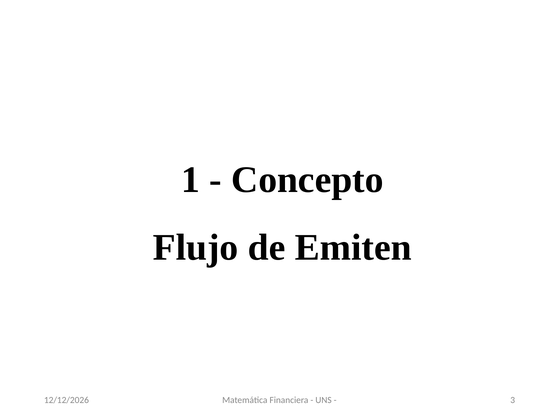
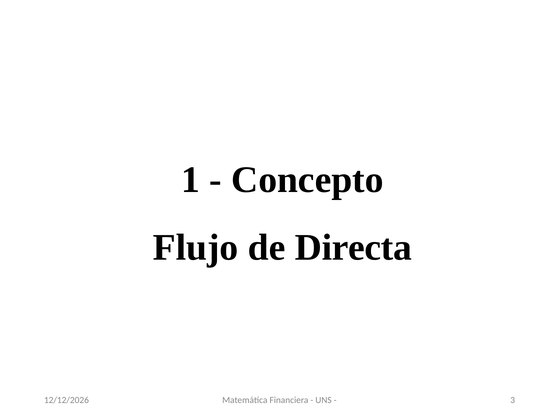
Emiten: Emiten -> Directa
